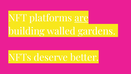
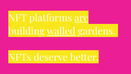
walled underline: none -> present
